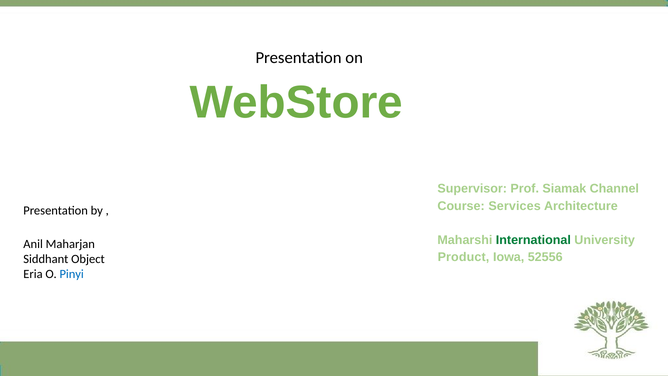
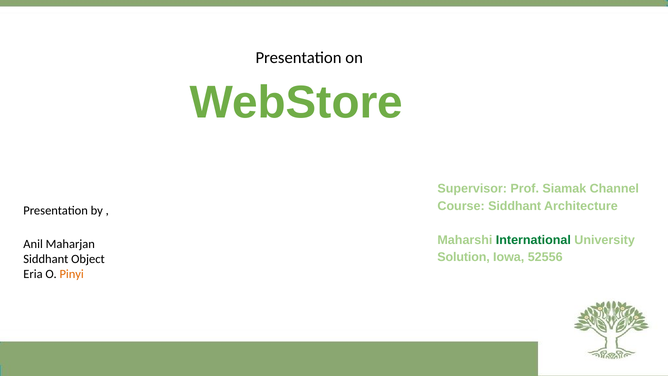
Course Services: Services -> Siddhant
Product: Product -> Solution
Pinyi colour: blue -> orange
